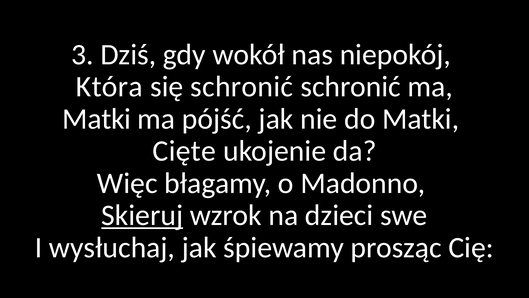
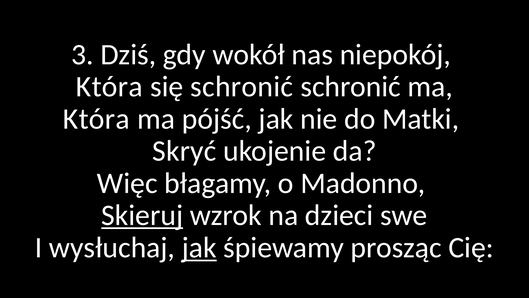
Matki at (97, 119): Matki -> Która
Cięte: Cięte -> Skryć
jak at (199, 247) underline: none -> present
